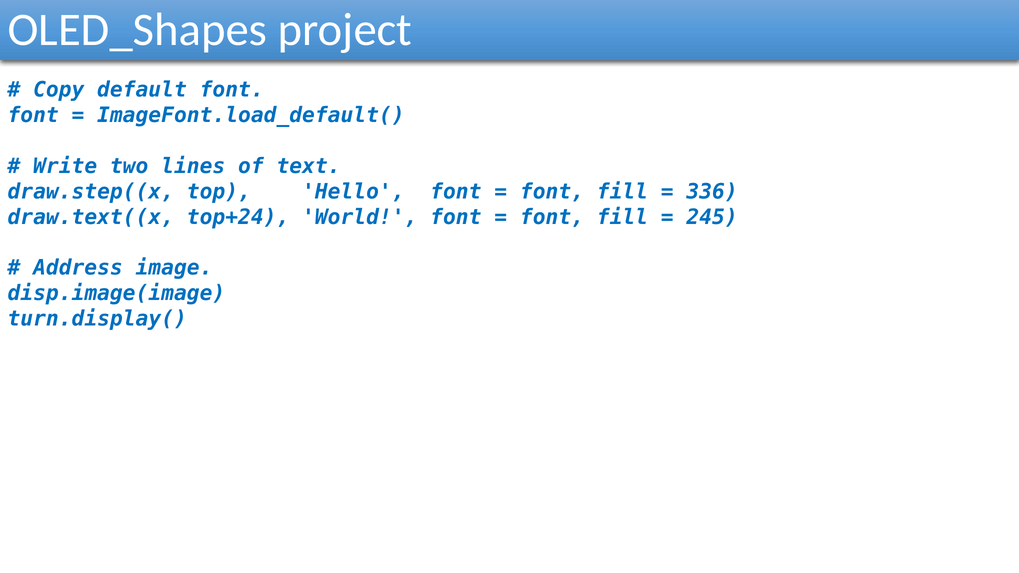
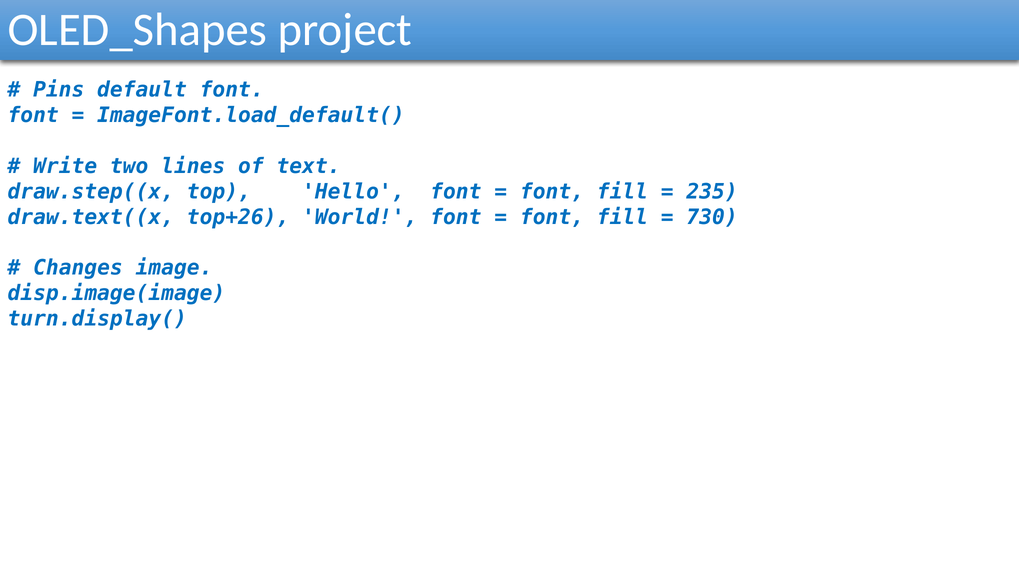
Copy: Copy -> Pins
336: 336 -> 235
top+24: top+24 -> top+26
245: 245 -> 730
Address: Address -> Changes
